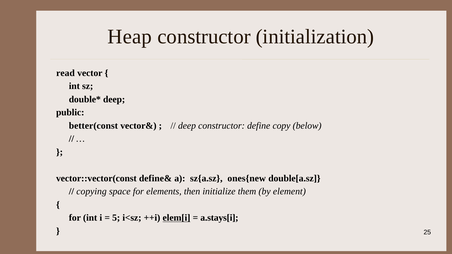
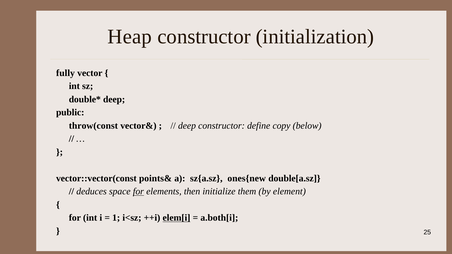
read: read -> fully
better(const: better(const -> throw(const
define&: define& -> points&
copying: copying -> deduces
for at (138, 192) underline: none -> present
5: 5 -> 1
a.stays[i: a.stays[i -> a.both[i
